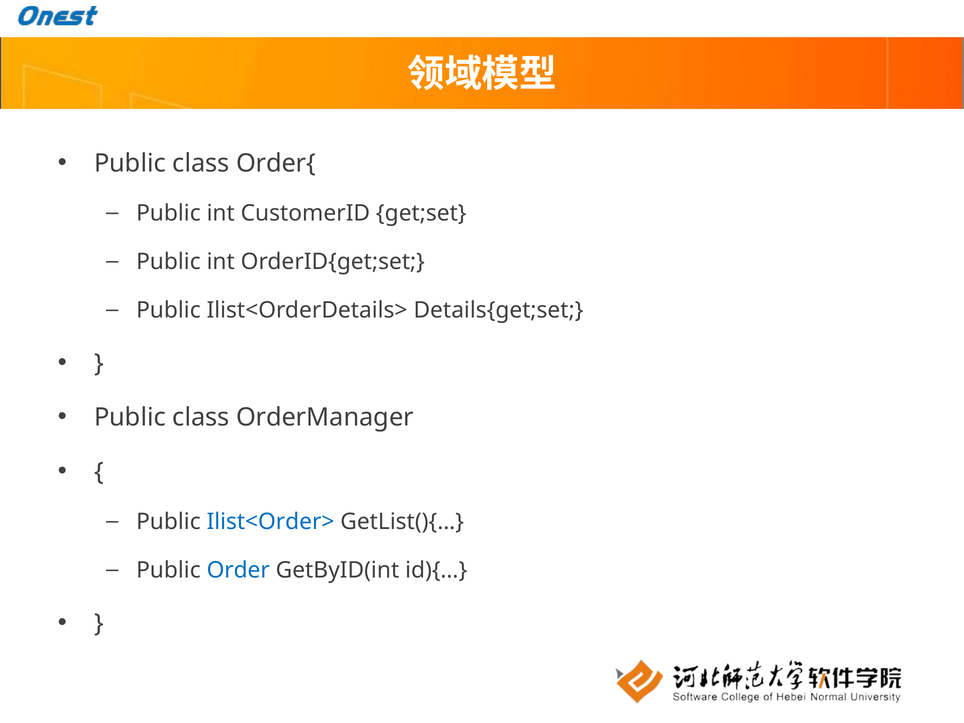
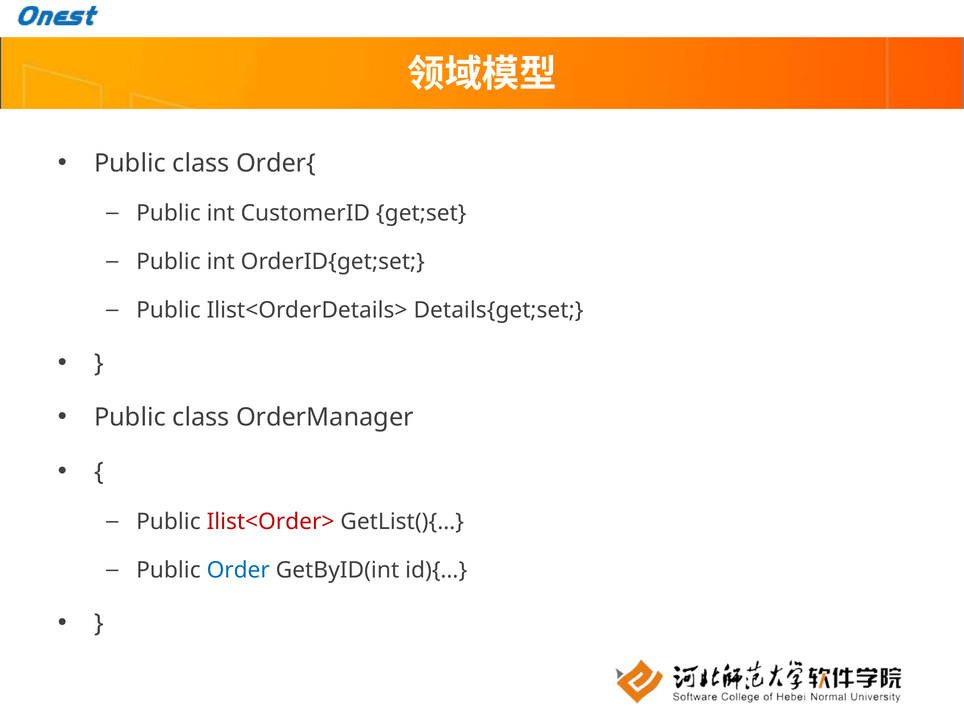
Ilist<Order> colour: blue -> red
